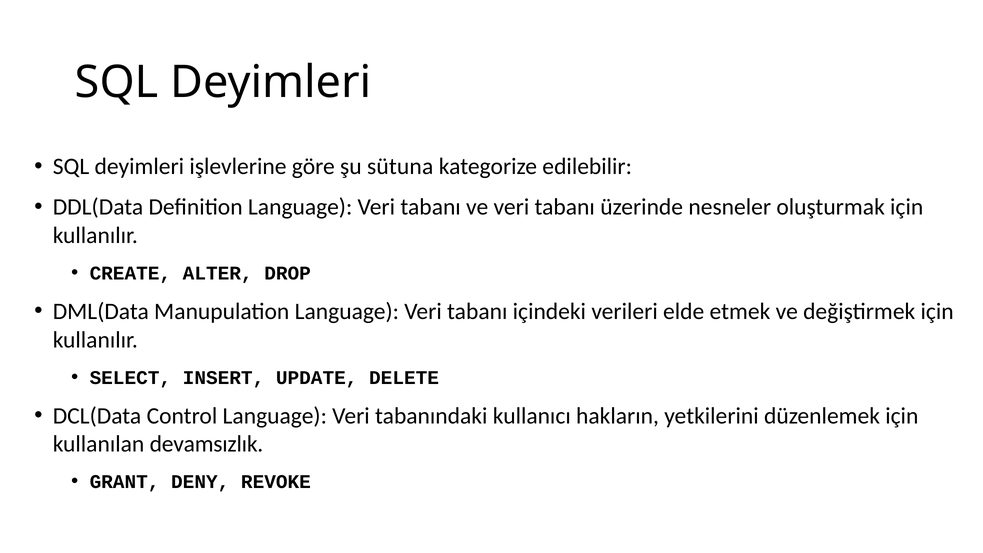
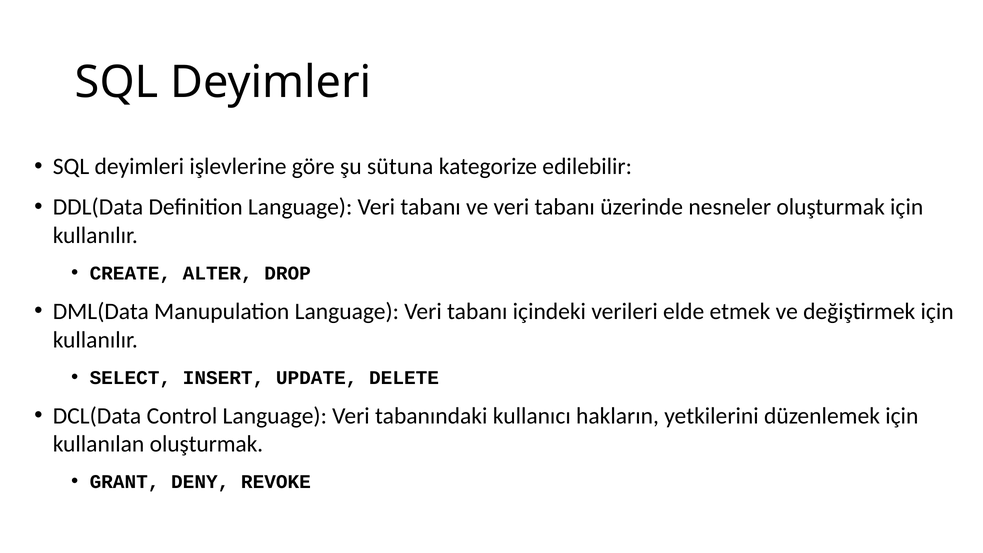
kullanılan devamsızlık: devamsızlık -> oluşturmak
